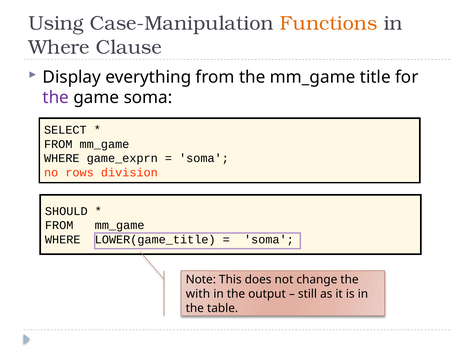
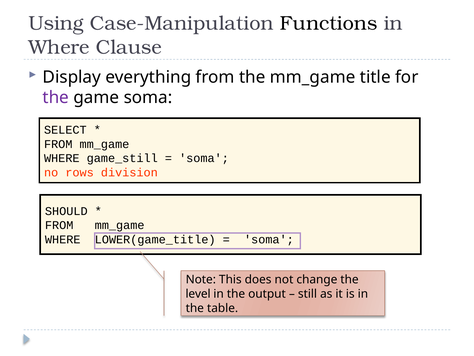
Functions colour: orange -> black
game_exprn: game_exprn -> game_still
with: with -> level
